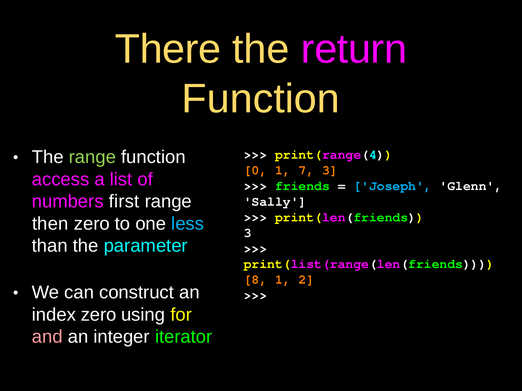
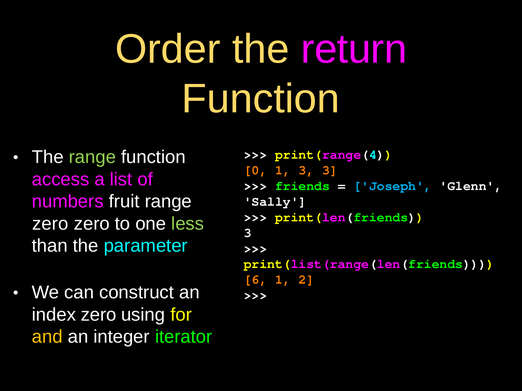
There: There -> Order
1 7: 7 -> 3
first: first -> fruit
then at (50, 224): then -> zero
less colour: light blue -> light green
8: 8 -> 6
and colour: pink -> yellow
